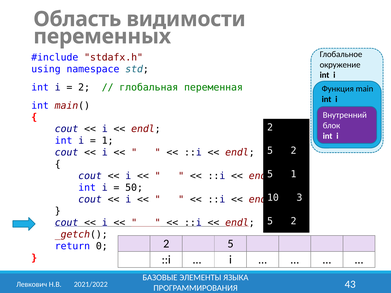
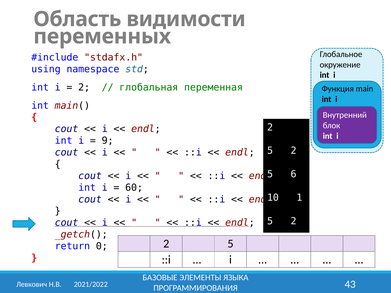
1 at (108, 141): 1 -> 9
1 at (294, 174): 1 -> 6
50: 50 -> 60
3: 3 -> 1
